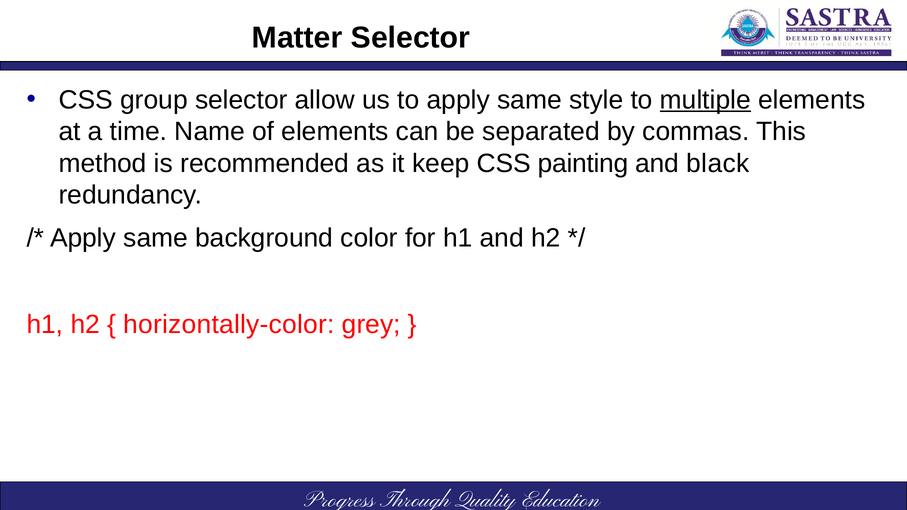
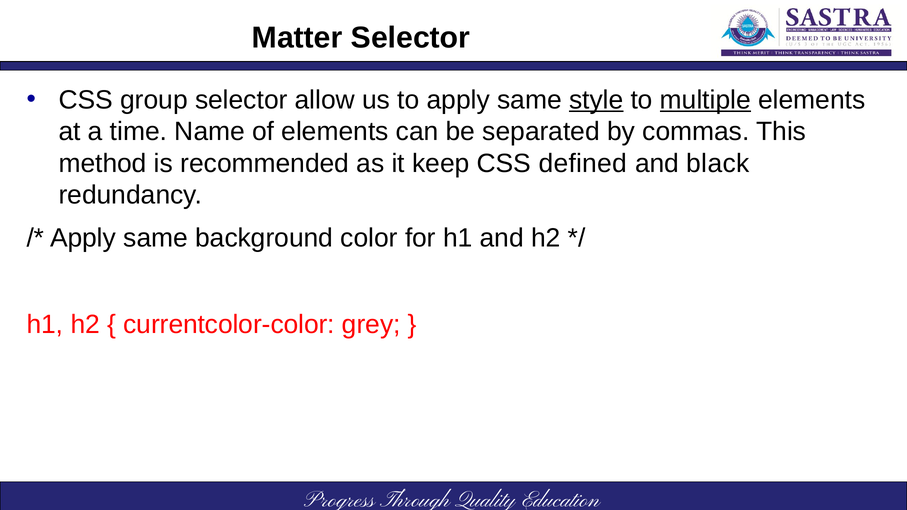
style underline: none -> present
painting: painting -> defined
horizontally-color: horizontally-color -> currentcolor-color
